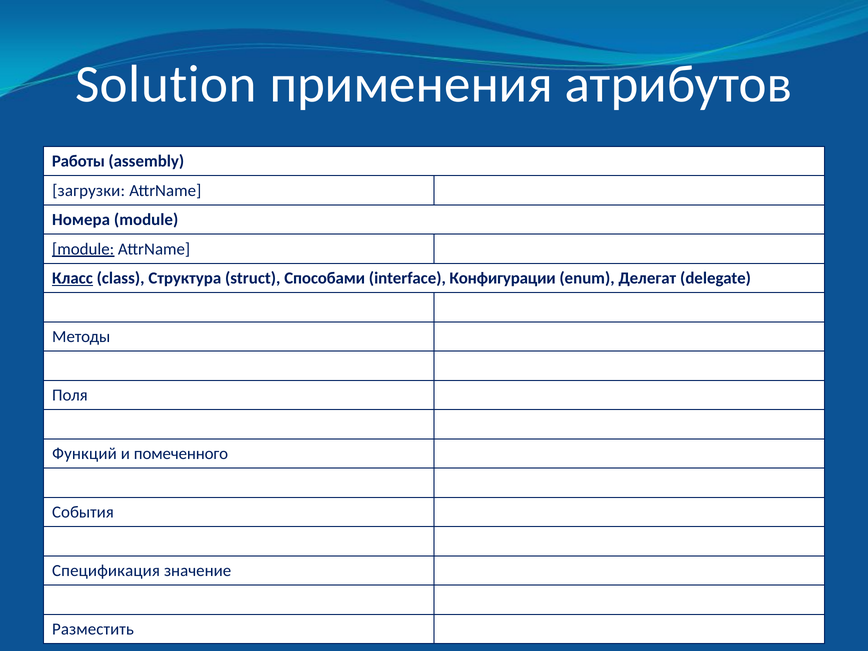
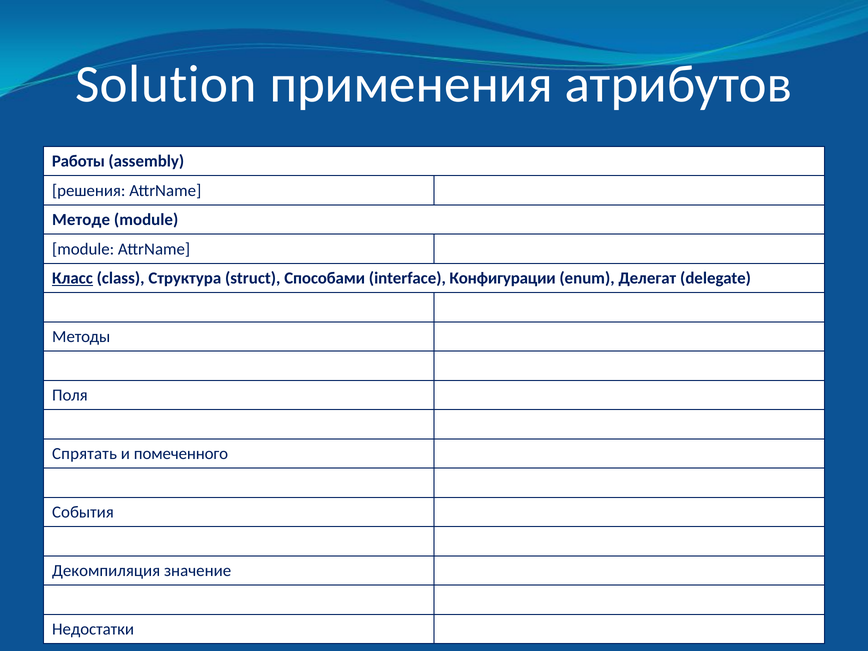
загрузки: загрузки -> решения
Номера: Номера -> Методе
module at (83, 249) underline: present -> none
Функций: Функций -> Спрятать
Спецификация: Спецификация -> Декомпиляция
Разместить: Разместить -> Недостатки
